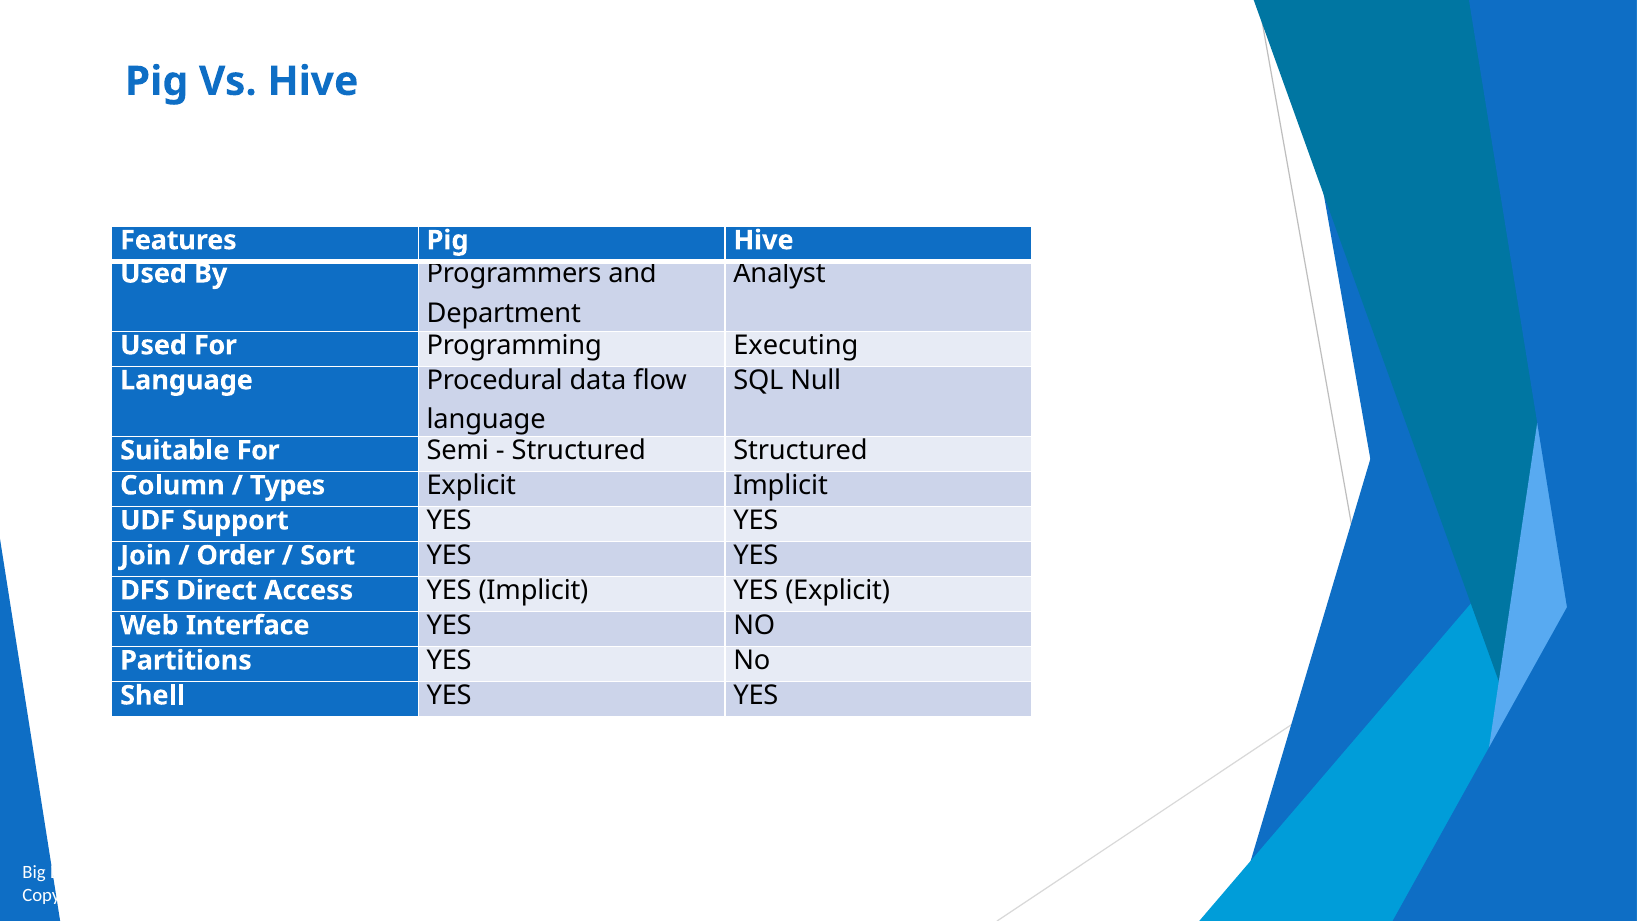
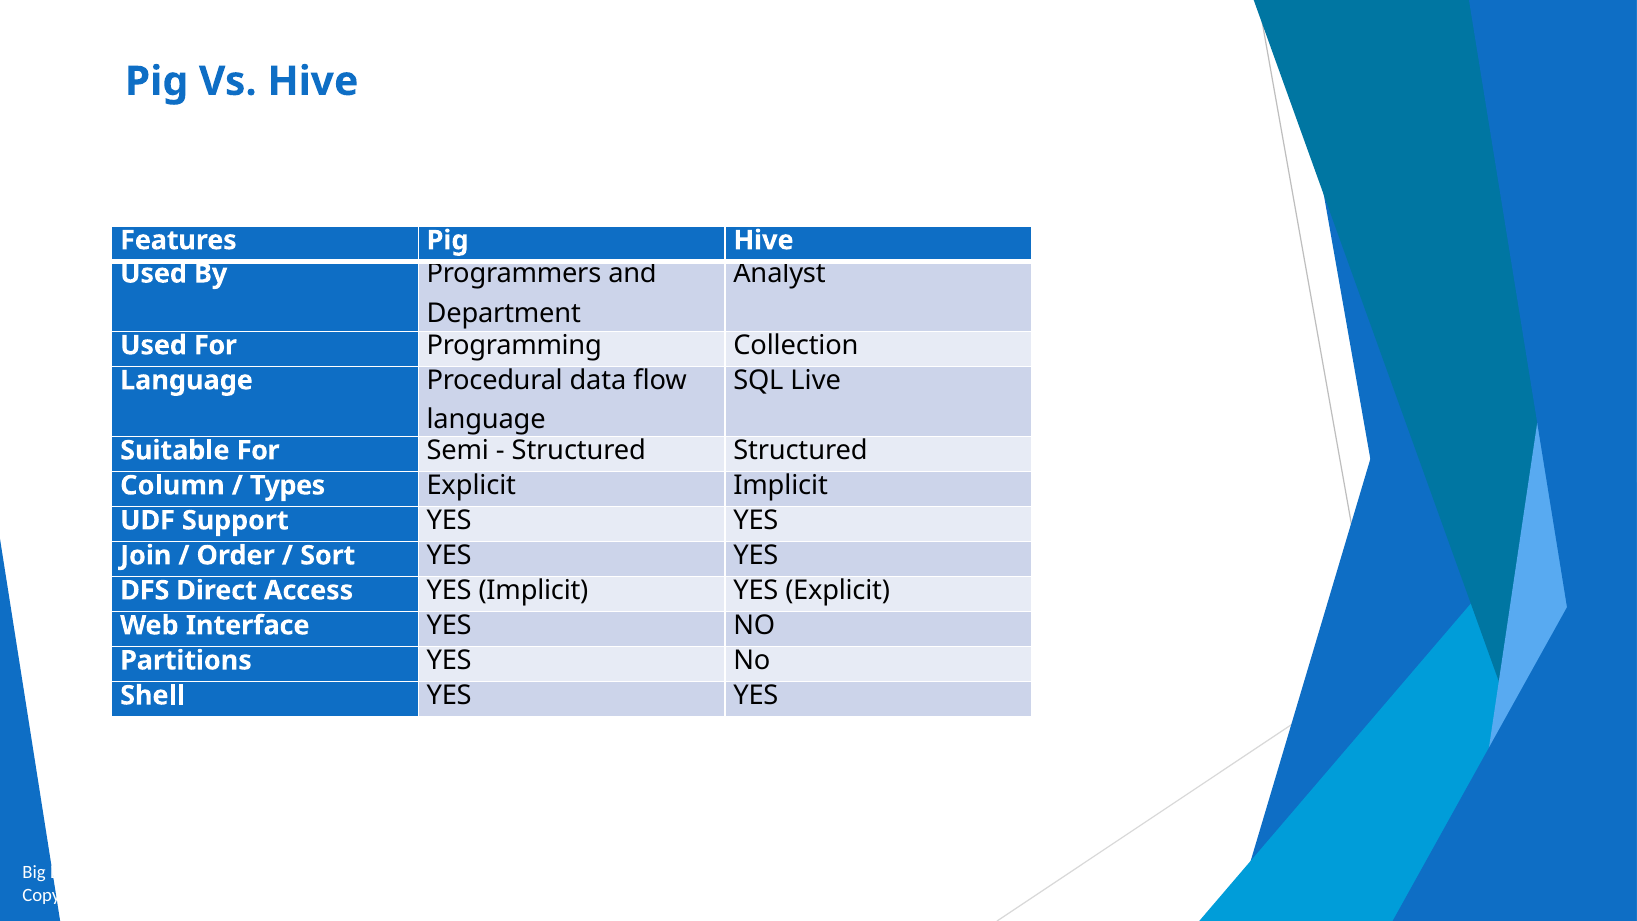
Executing: Executing -> Collection
Null: Null -> Live
